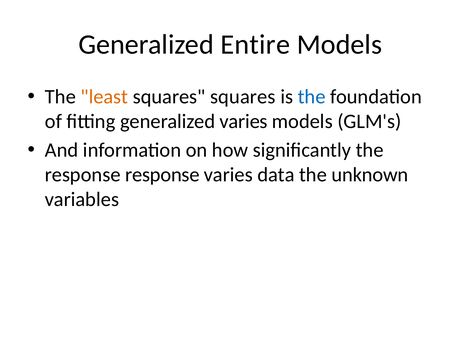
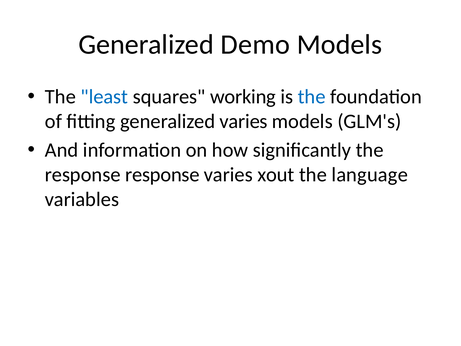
Entire: Entire -> Demo
least colour: orange -> blue
squares squares: squares -> working
data: data -> xout
unknown: unknown -> language
